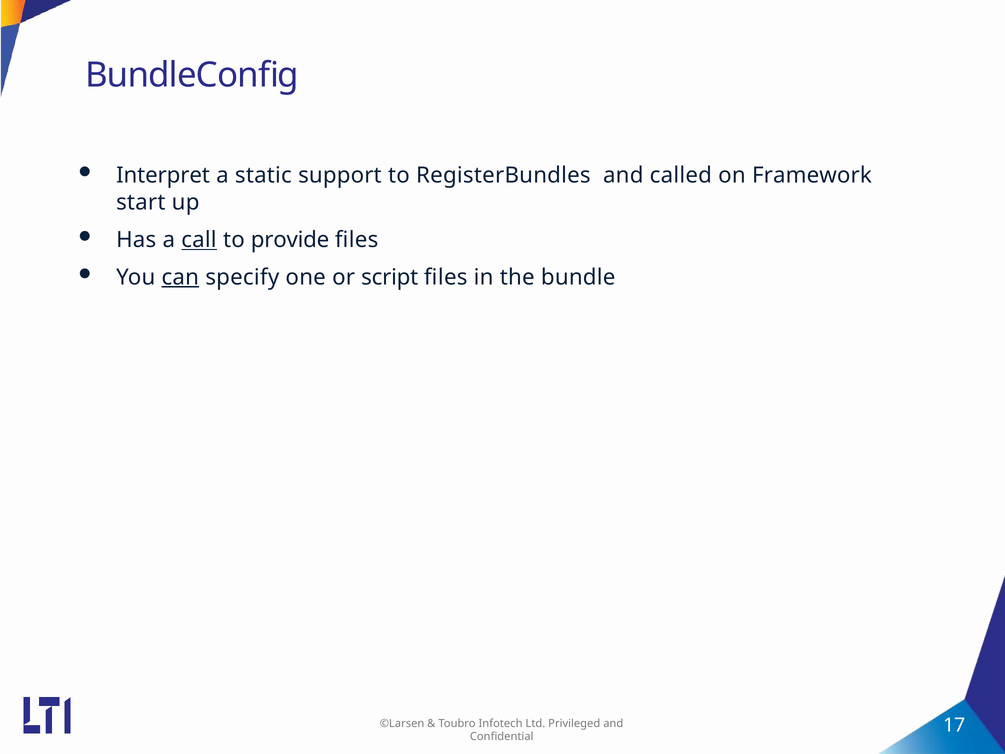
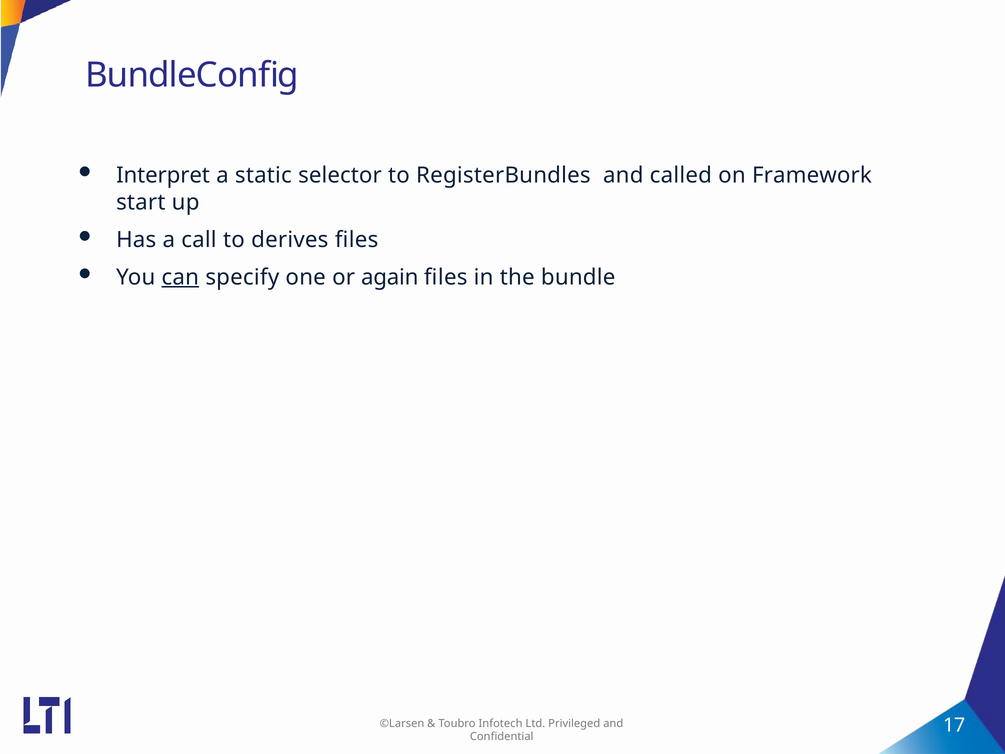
support: support -> selector
call underline: present -> none
provide: provide -> derives
script: script -> again
